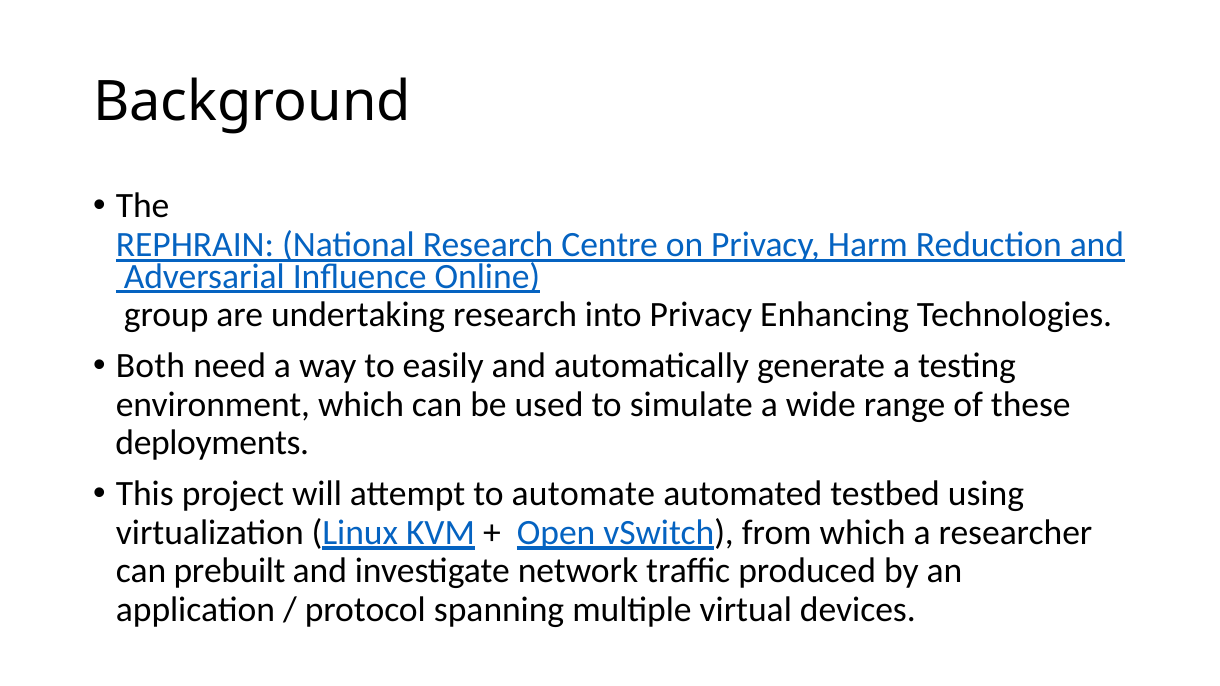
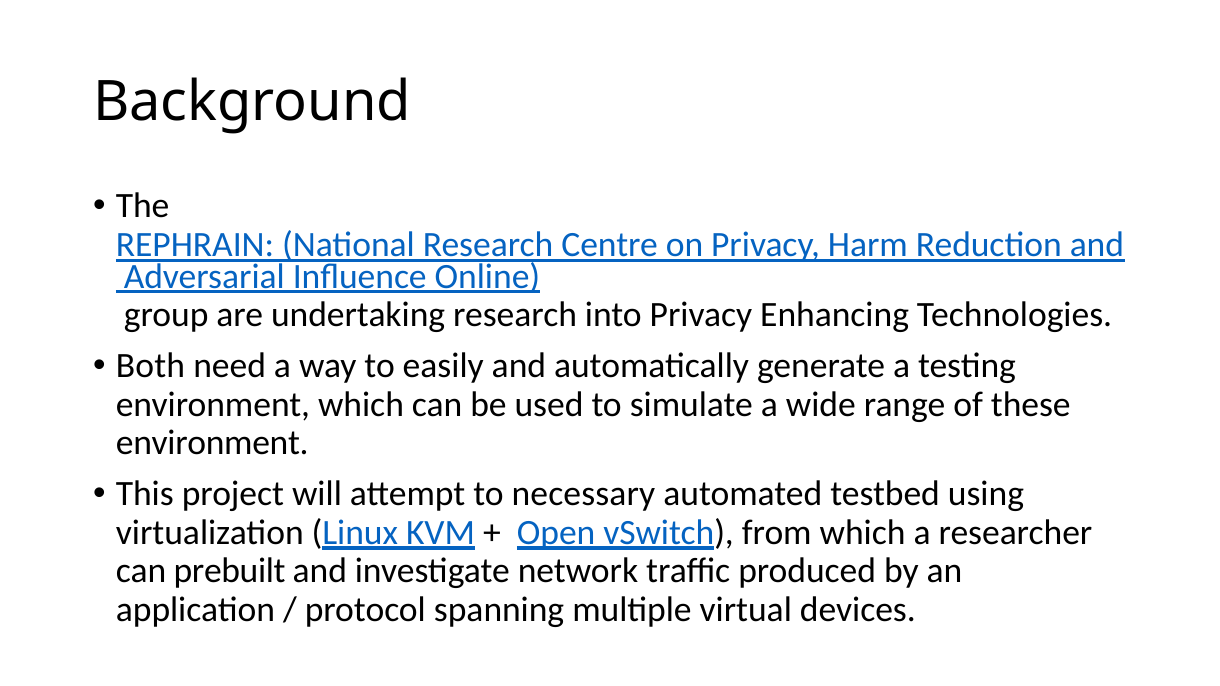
deployments at (212, 443): deployments -> environment
automate: automate -> necessary
